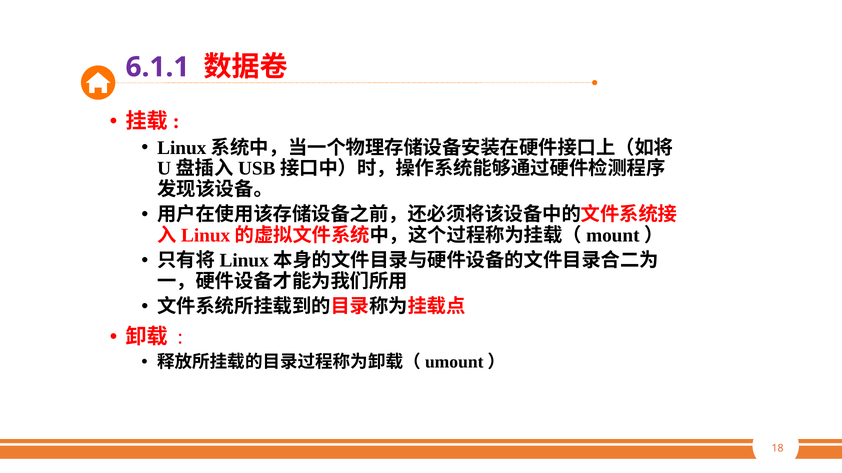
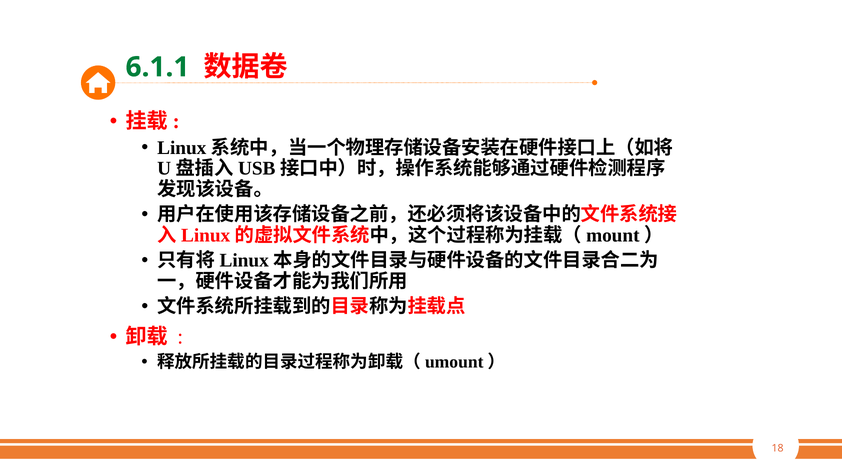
6.1.1 colour: purple -> green
